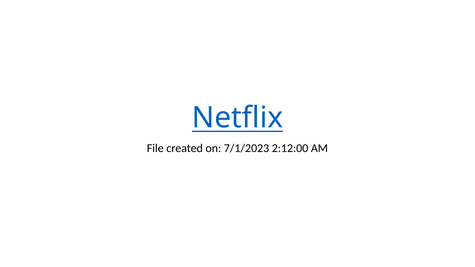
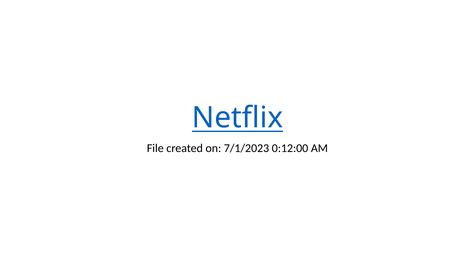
2:12:00: 2:12:00 -> 0:12:00
